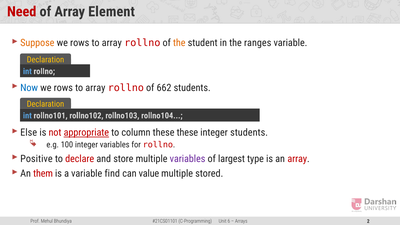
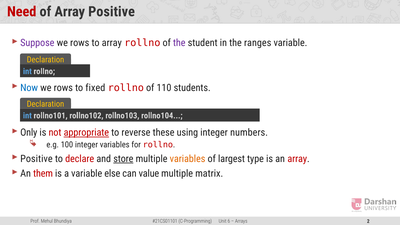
Array Element: Element -> Positive
Suppose colour: orange -> purple
the at (179, 43) colour: orange -> purple
array at (95, 88): array -> fixed
662: 662 -> 110
Else: Else -> Only
column: column -> reverse
these these: these -> using
integer students: students -> numbers
store underline: none -> present
variables at (188, 159) colour: purple -> orange
find: find -> else
stored: stored -> matrix
